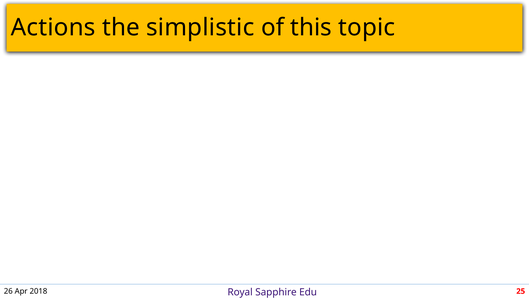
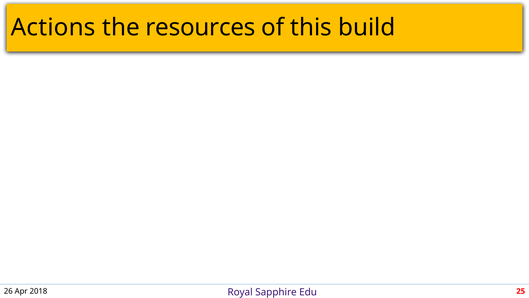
simplistic: simplistic -> resources
topic: topic -> build
